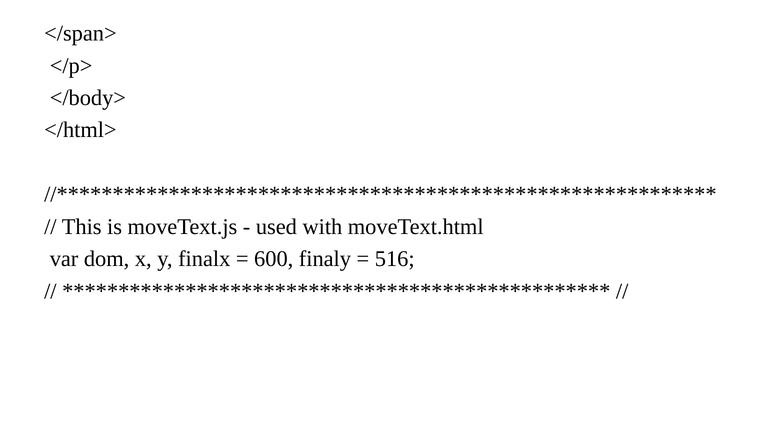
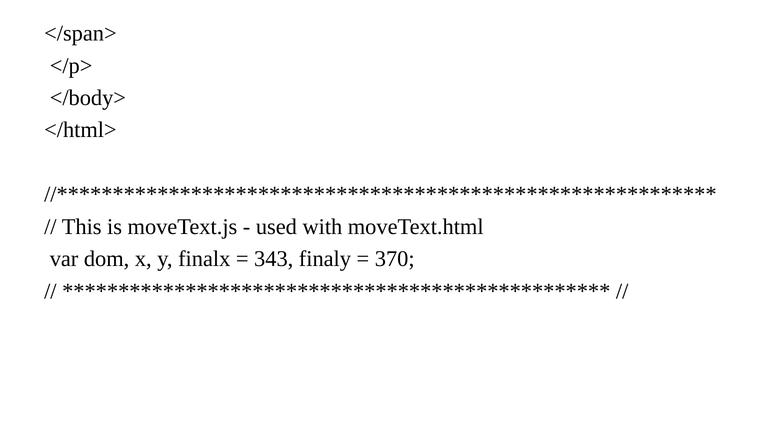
600: 600 -> 343
516: 516 -> 370
